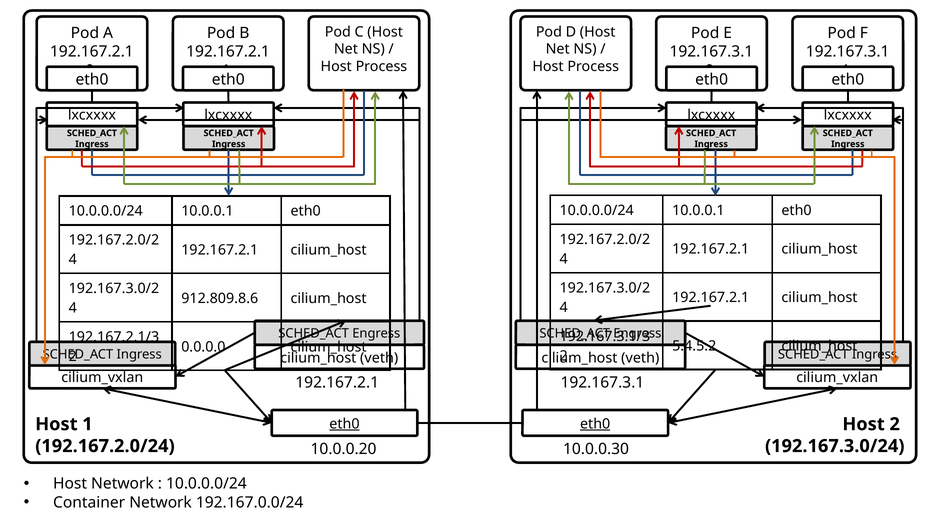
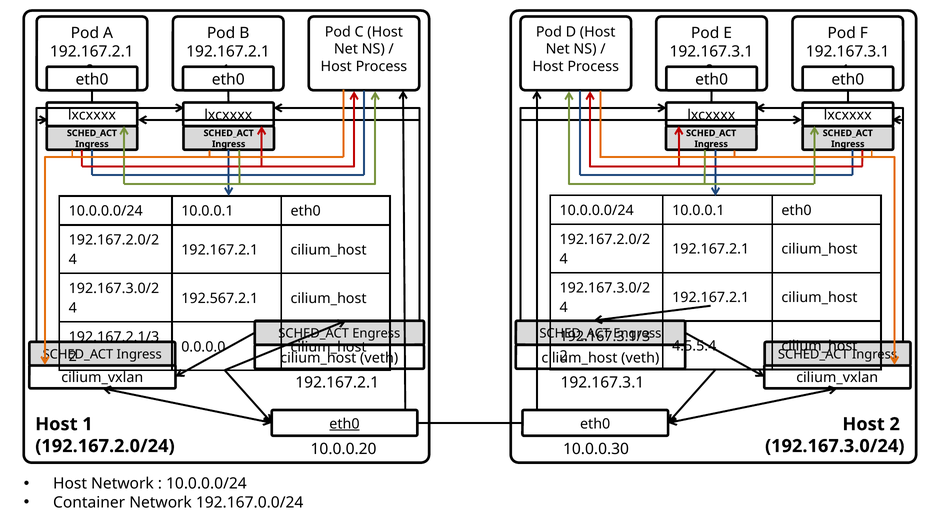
912.809.8.6: 912.809.8.6 -> 192.567.2.1
5.4.5.2: 5.4.5.2 -> 4.5.5.4
eth0 at (595, 423) underline: present -> none
